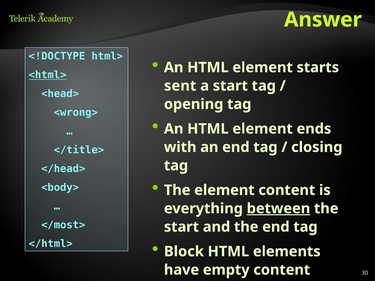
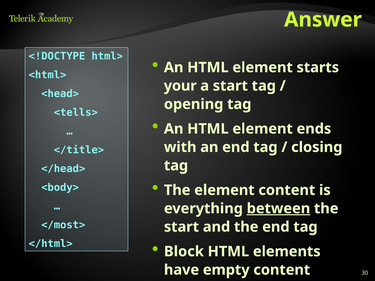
<html> underline: present -> none
sent: sent -> your
<wrong>: <wrong> -> <tells>
